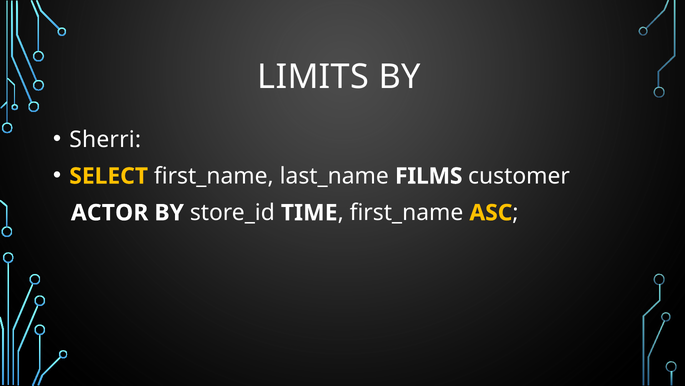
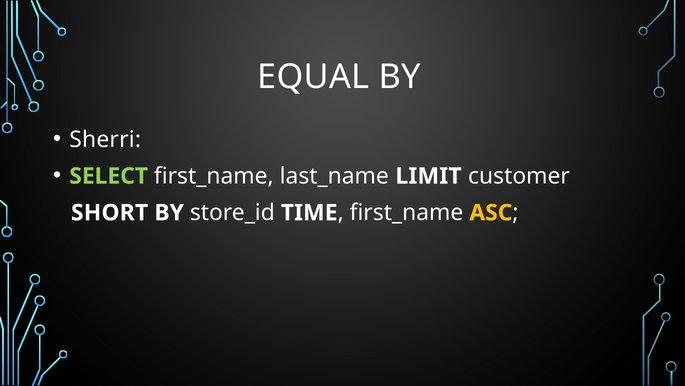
LIMITS: LIMITS -> EQUAL
SELECT colour: yellow -> light green
FILMS: FILMS -> LIMIT
ACTOR: ACTOR -> SHORT
